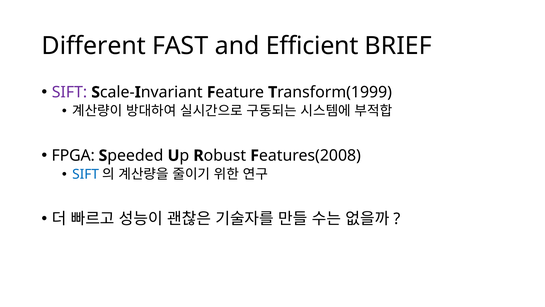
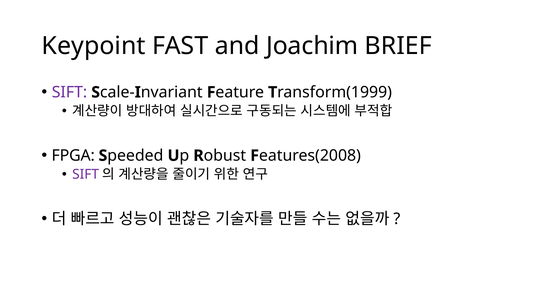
Different: Different -> Keypoint
Efficient: Efficient -> Joachim
SIFT at (86, 174) colour: blue -> purple
